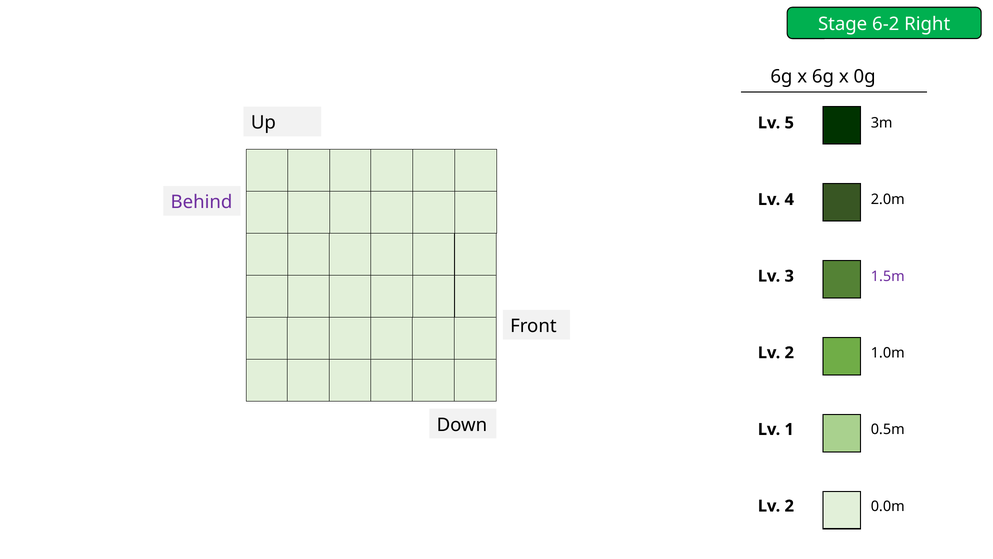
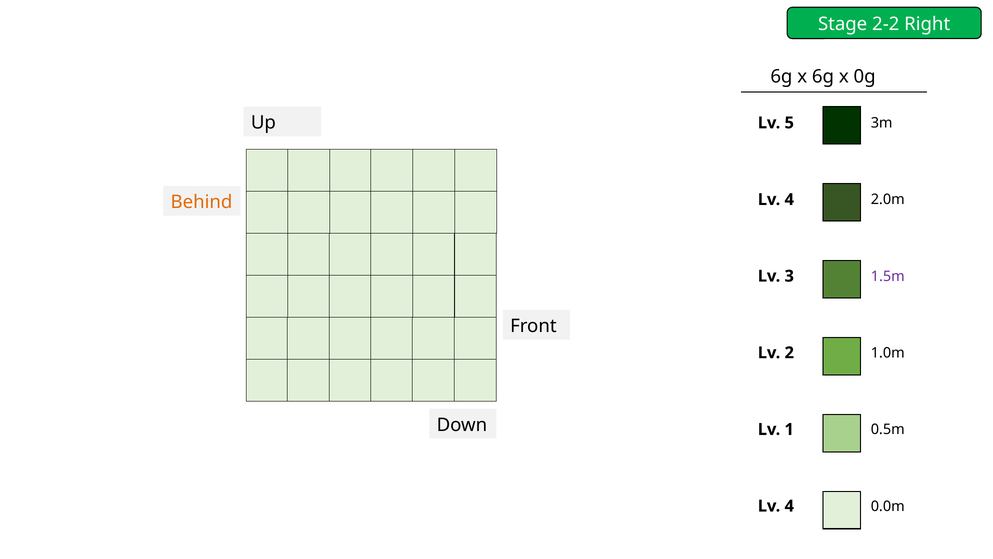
6-2: 6-2 -> 2-2
Behind colour: purple -> orange
2 at (789, 506): 2 -> 4
